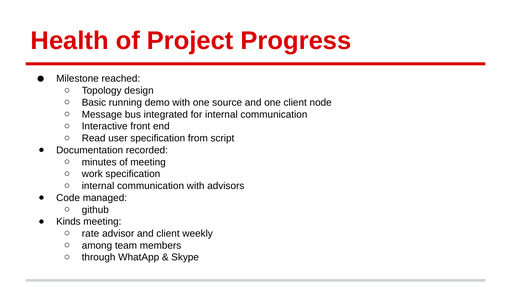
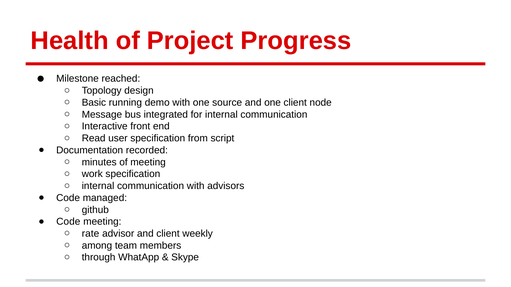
Kinds at (68, 222): Kinds -> Code
